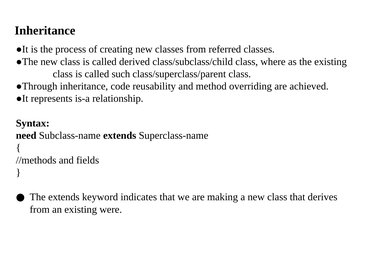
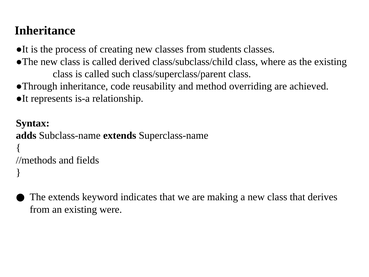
referred: referred -> students
need: need -> adds
